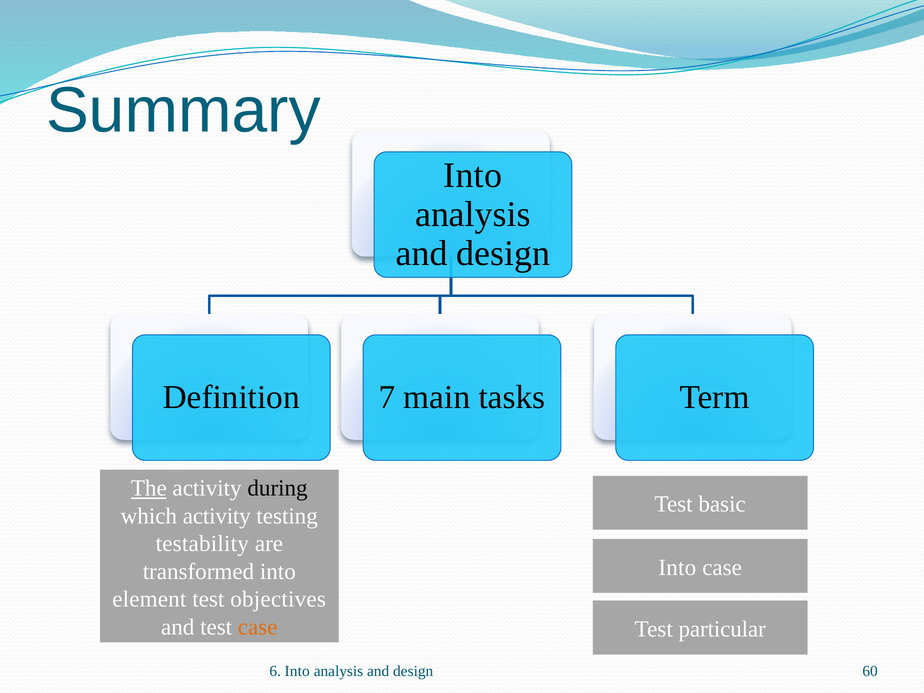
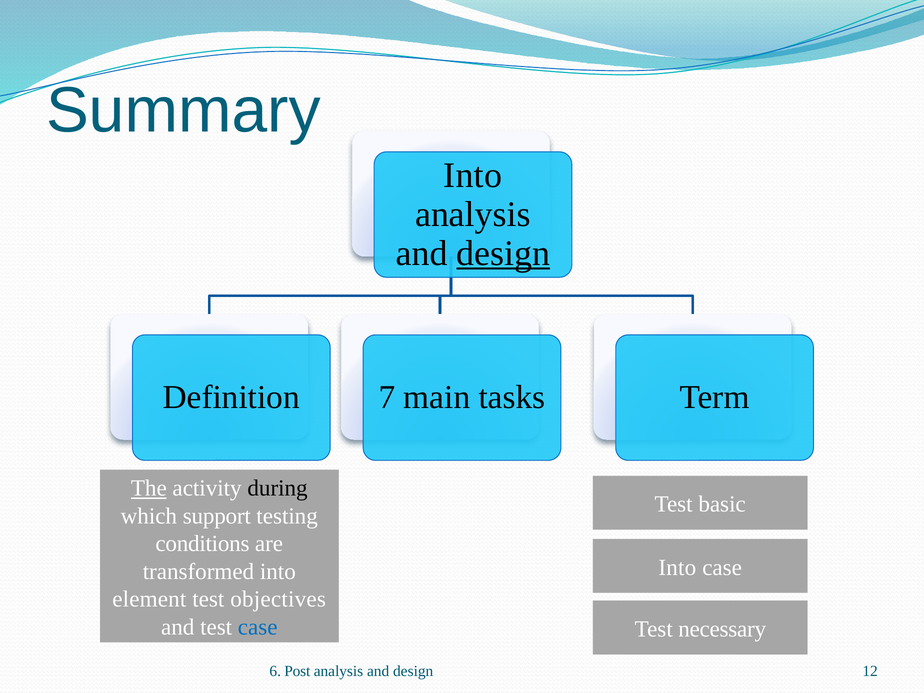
design at (503, 253) underline: none -> present
which activity: activity -> support
testability: testability -> conditions
case at (258, 627) colour: orange -> blue
particular: particular -> necessary
6 Into: Into -> Post
60: 60 -> 12
